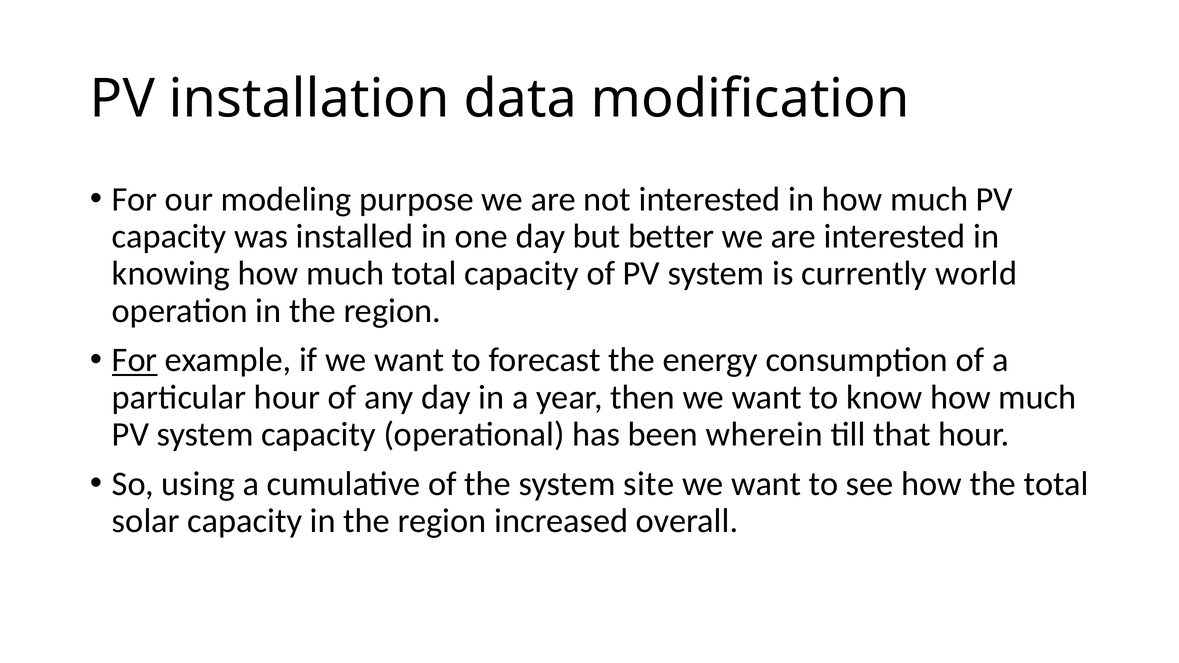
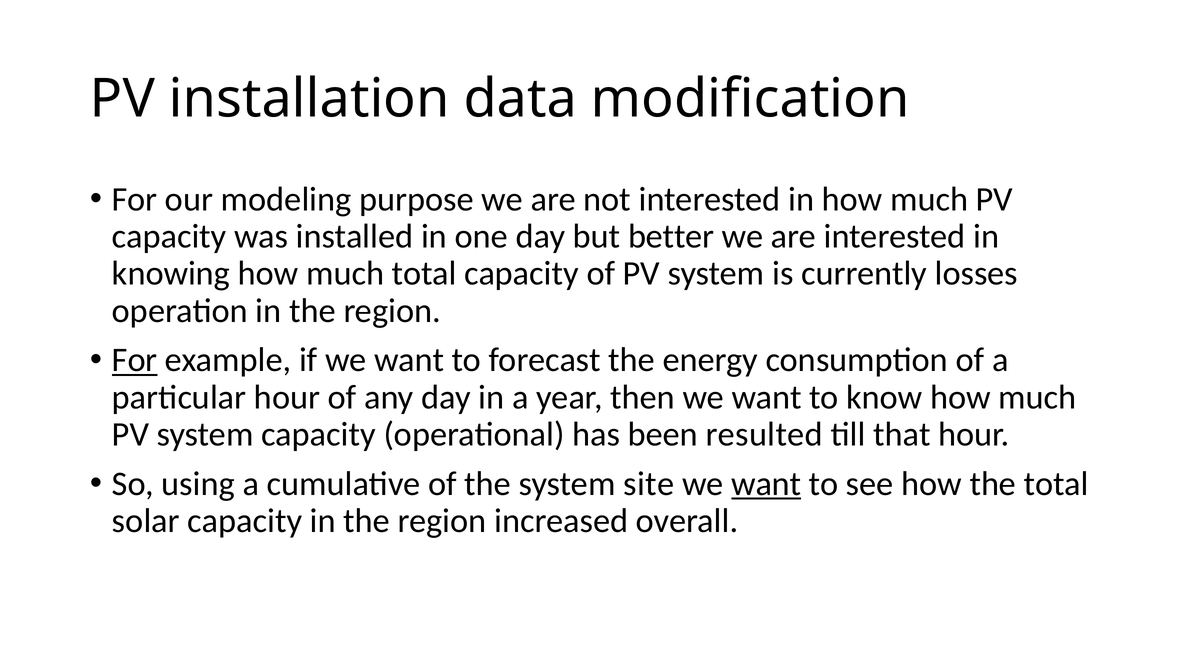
world: world -> losses
wherein: wherein -> resulted
want at (766, 484) underline: none -> present
